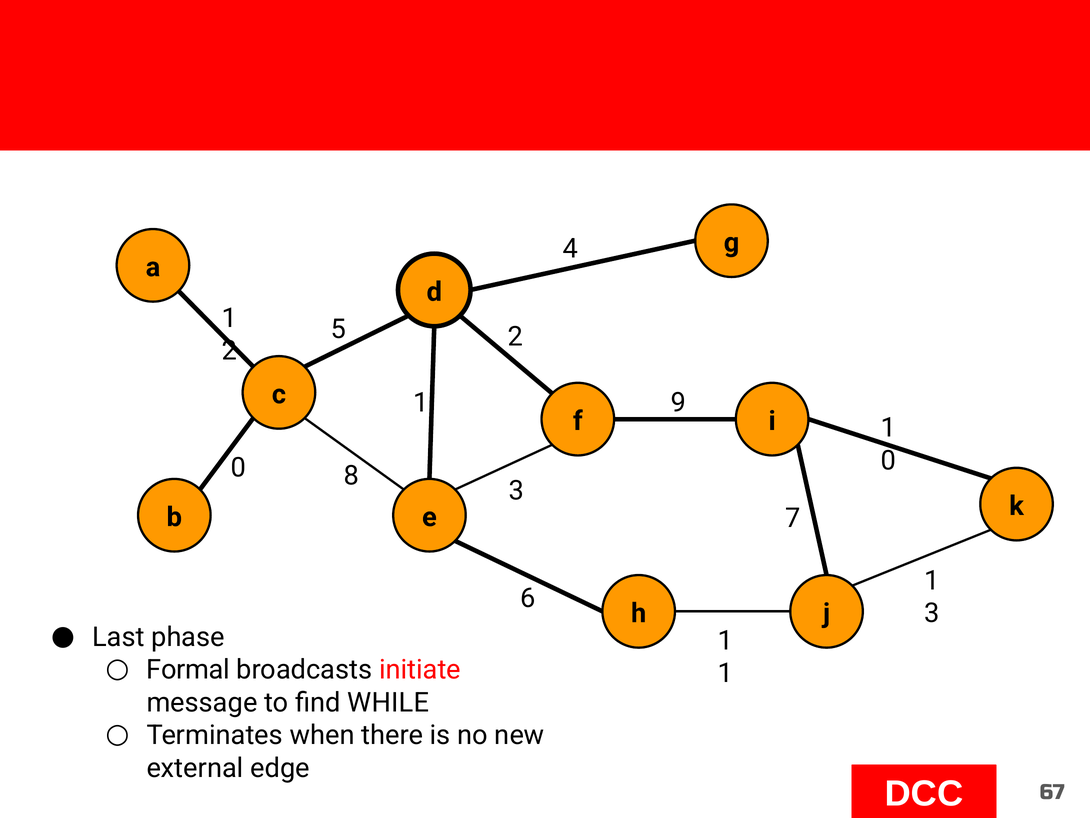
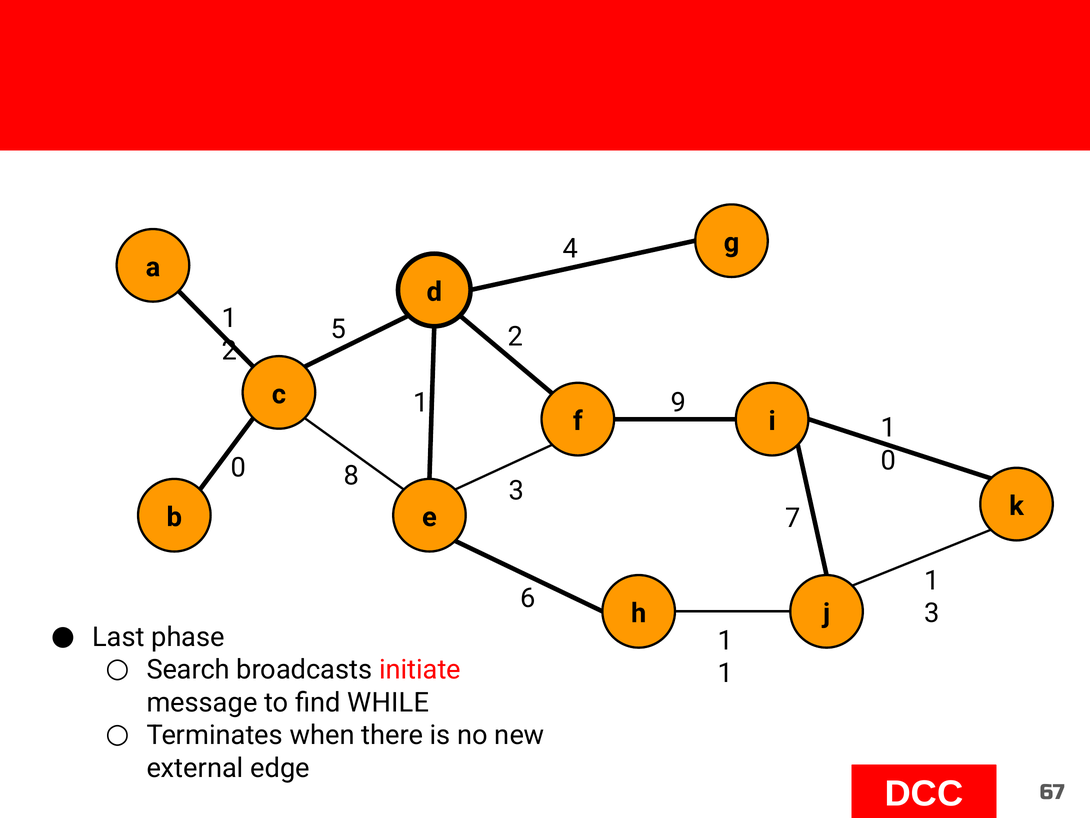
Formal: Formal -> Search
